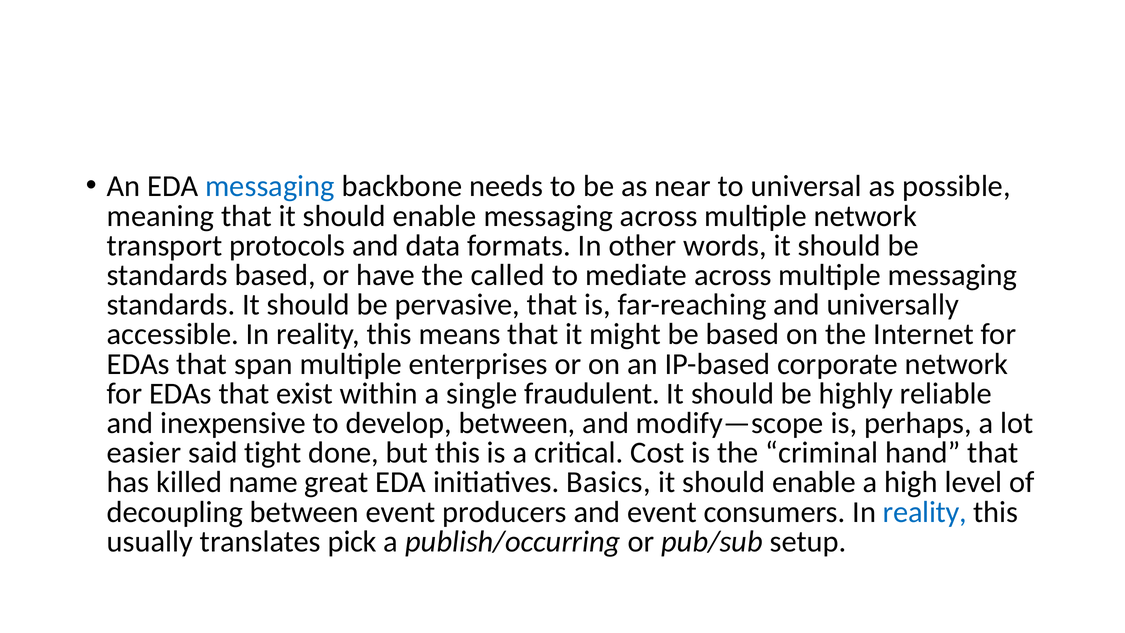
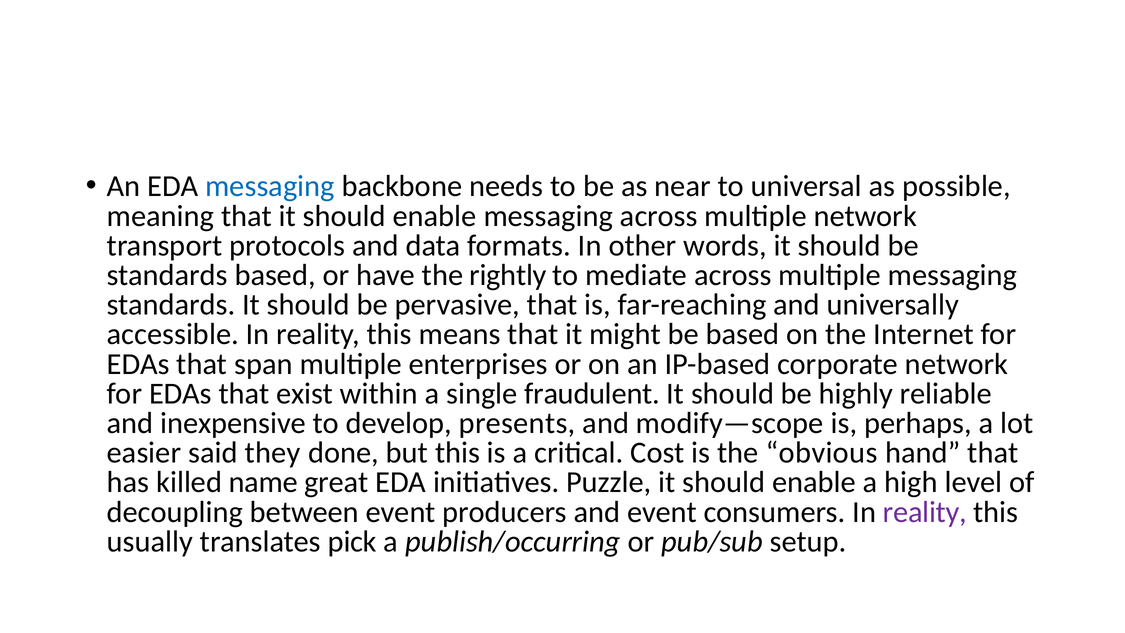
called: called -> rightly
develop between: between -> presents
tight: tight -> they
criminal: criminal -> obvious
Basics: Basics -> Puzzle
reality at (925, 512) colour: blue -> purple
